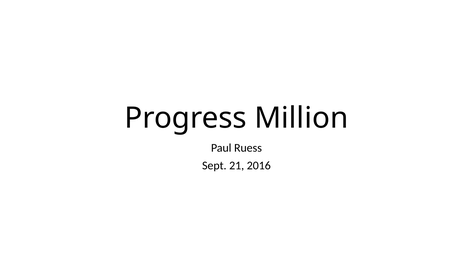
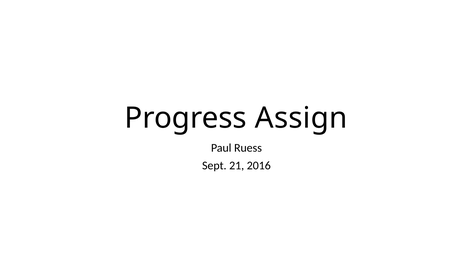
Million: Million -> Assign
